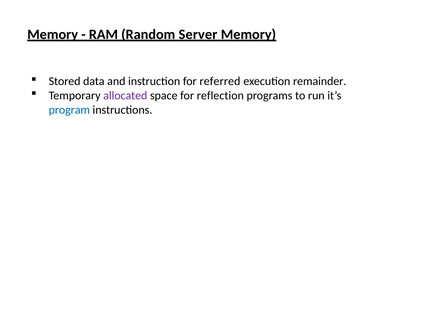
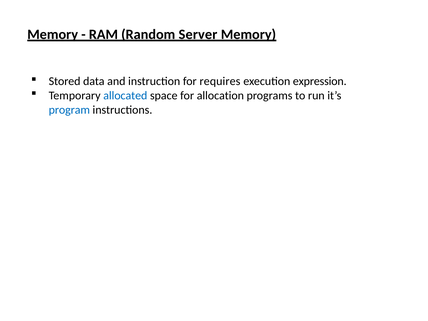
referred: referred -> requires
remainder: remainder -> expression
allocated colour: purple -> blue
reflection: reflection -> allocation
